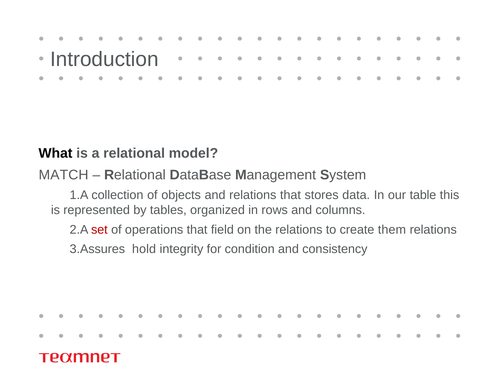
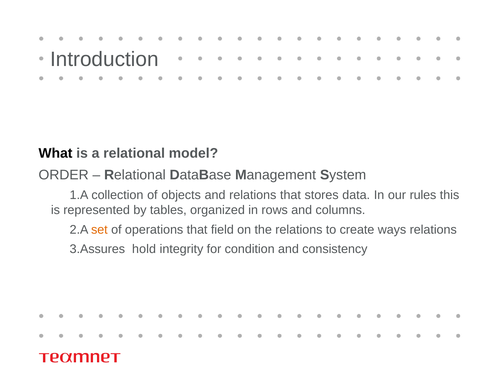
MATCH: MATCH -> ORDER
table: table -> rules
set colour: red -> orange
them: them -> ways
